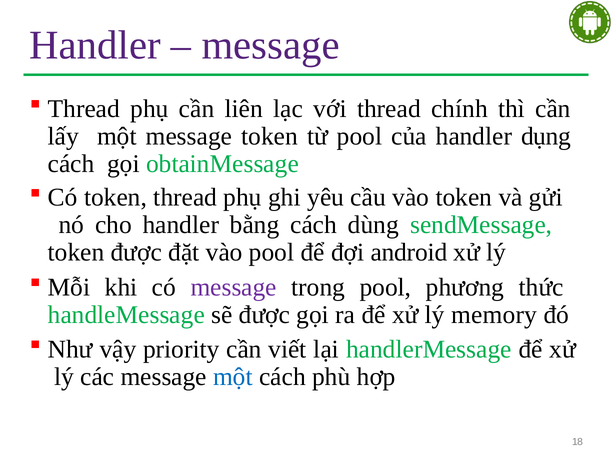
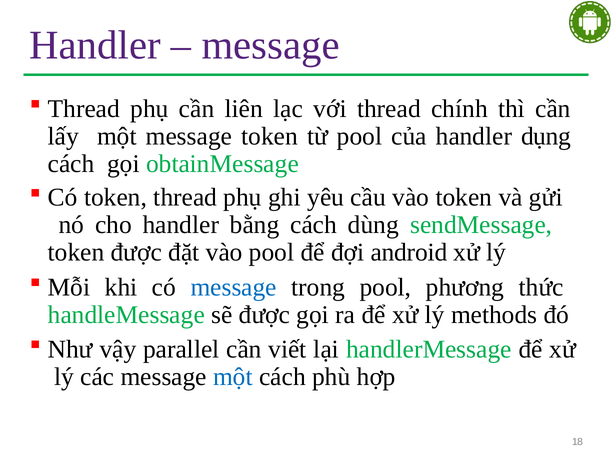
message at (234, 288) colour: purple -> blue
memory: memory -> methods
priority: priority -> parallel
